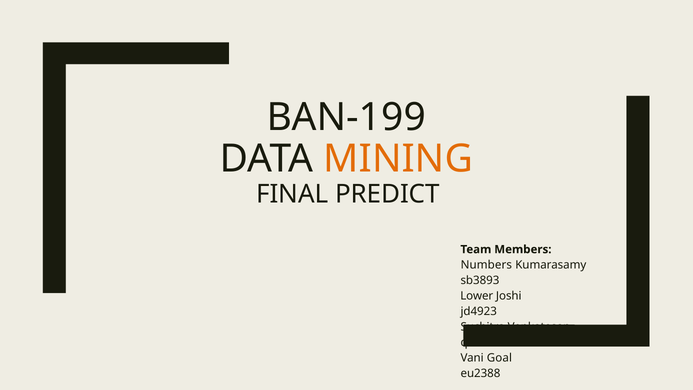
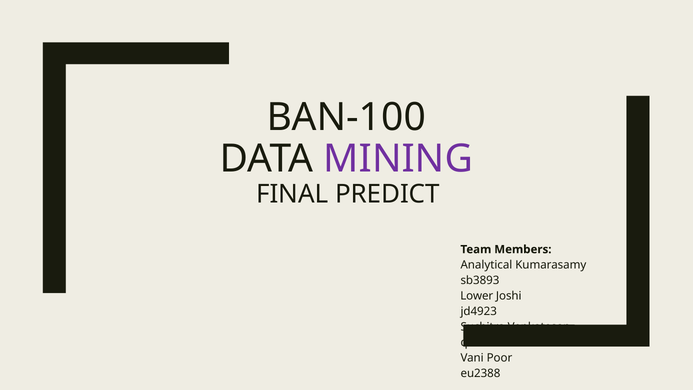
BAN-199: BAN-199 -> BAN-100
MINING colour: orange -> purple
Numbers: Numbers -> Analytical
Goal: Goal -> Poor
